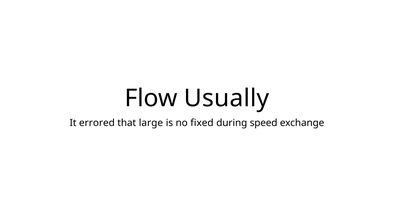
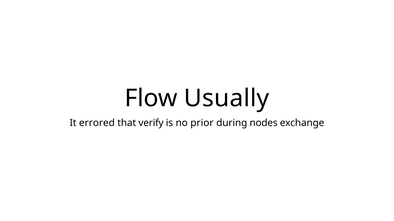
large: large -> verify
fixed: fixed -> prior
speed: speed -> nodes
